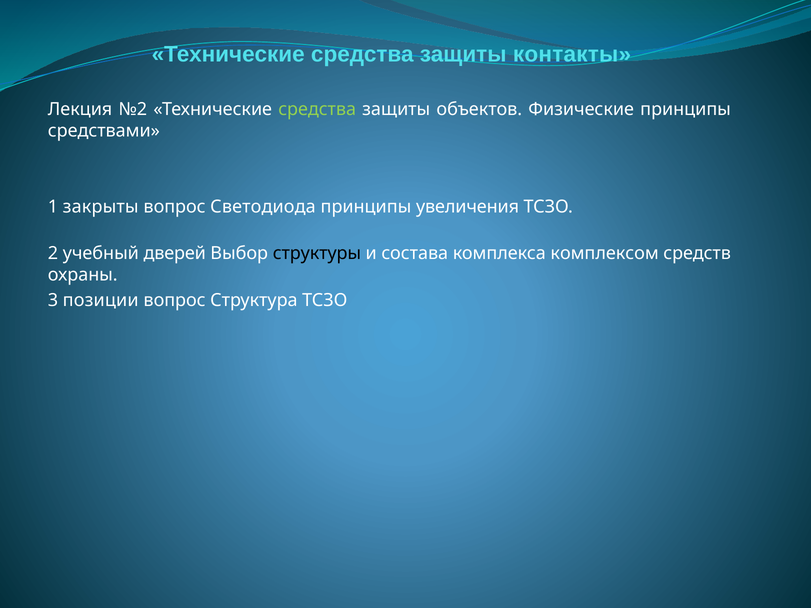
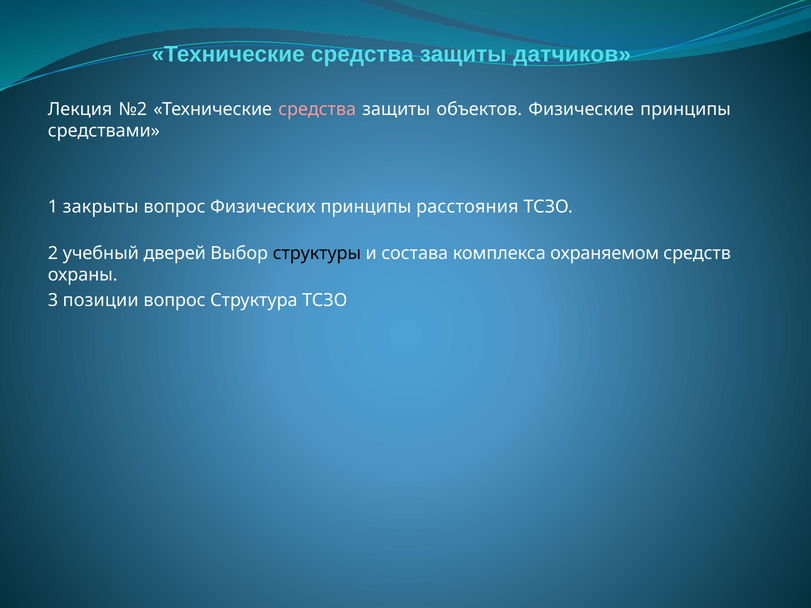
контакты: контакты -> датчиков
средства at (317, 109) colour: light green -> pink
Светодиода: Светодиода -> Физических
увеличения: увеличения -> расстояния
комплексом: комплексом -> охраняемом
